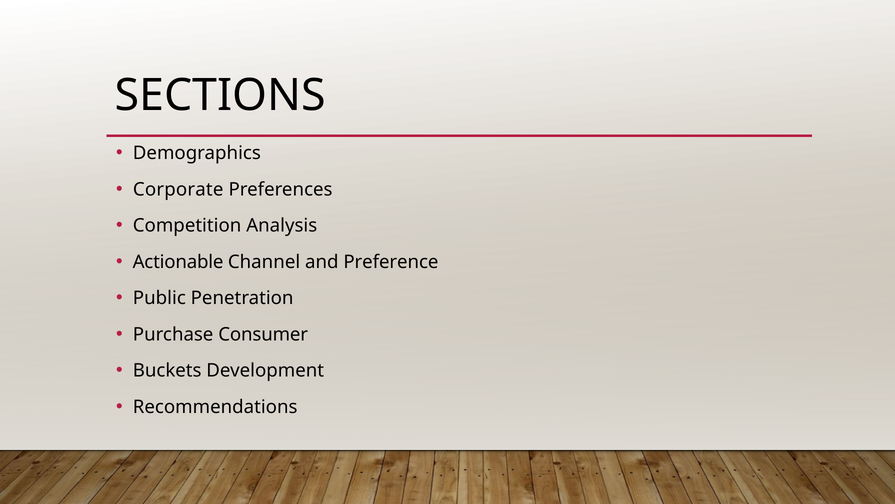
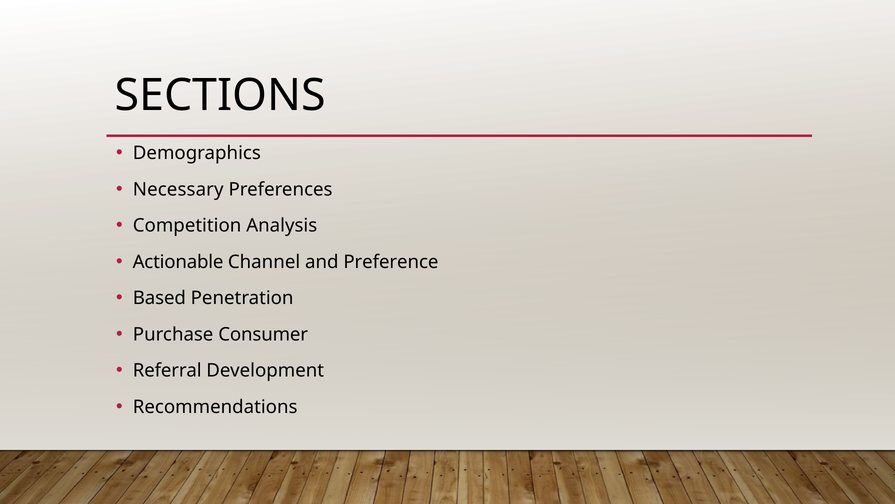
Corporate: Corporate -> Necessary
Public: Public -> Based
Buckets: Buckets -> Referral
